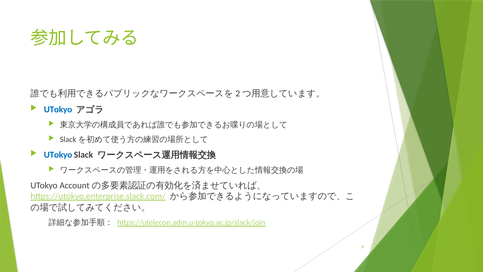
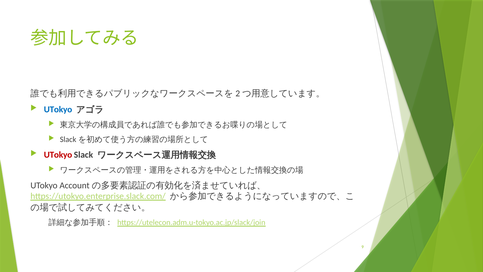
UTokyo at (58, 155) colour: blue -> red
